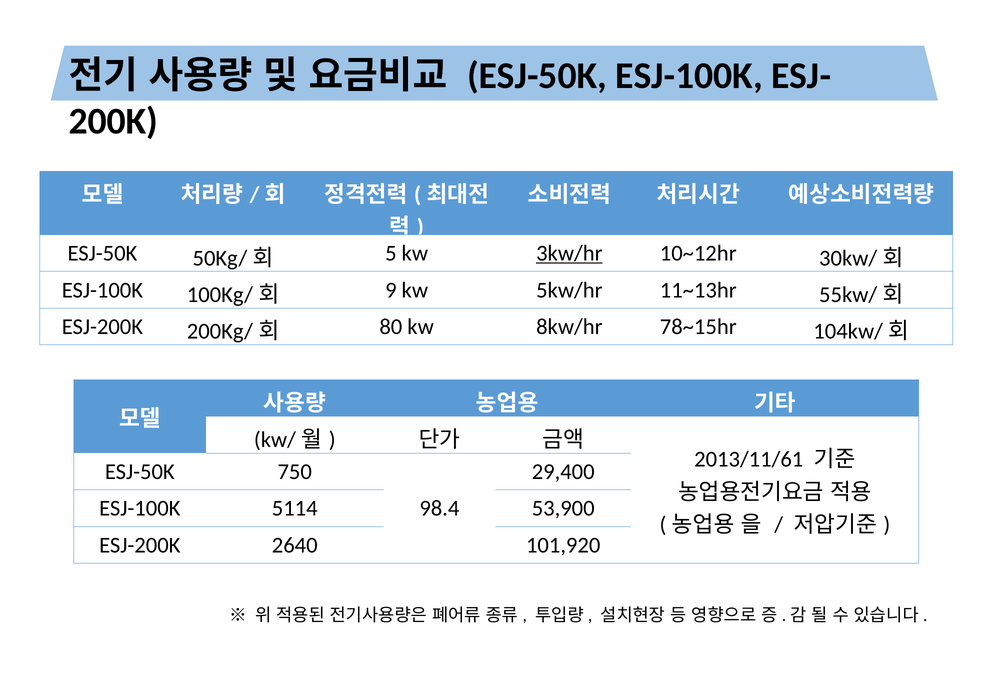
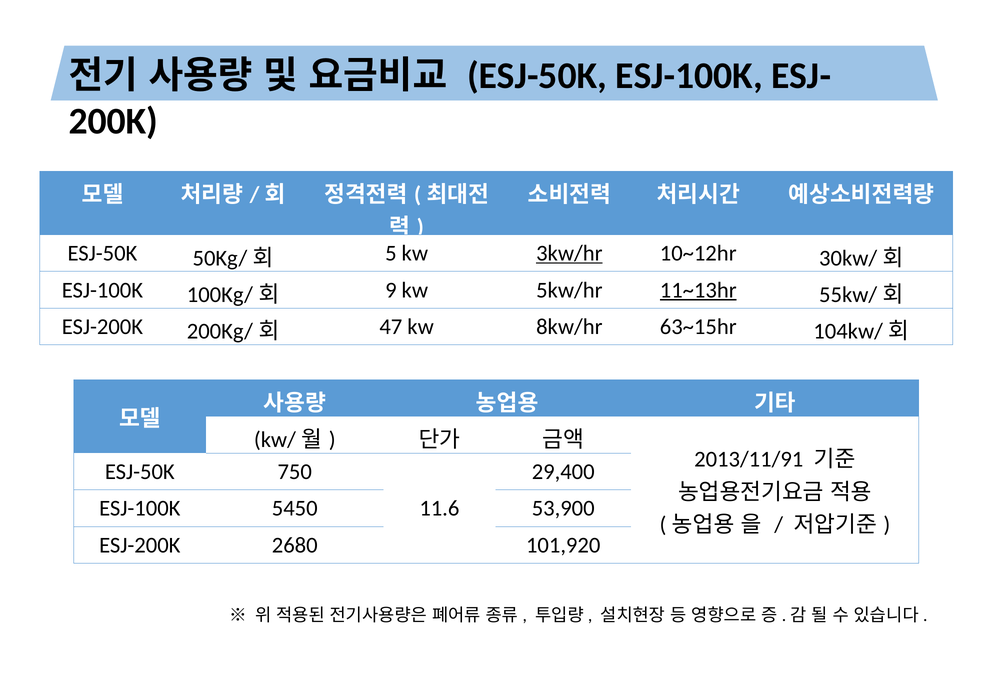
11~13hr underline: none -> present
80: 80 -> 47
78~15hr: 78~15hr -> 63~15hr
2013/11/61: 2013/11/61 -> 2013/11/91
5114: 5114 -> 5450
98.4: 98.4 -> 11.6
2640: 2640 -> 2680
